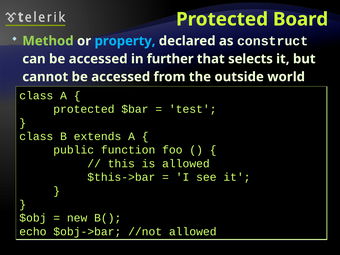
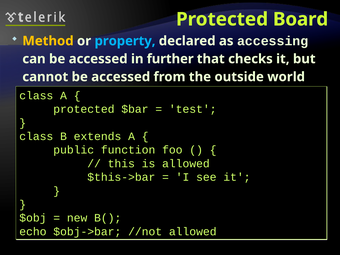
Method colour: light green -> yellow
construct: construct -> accessing
selects: selects -> checks
